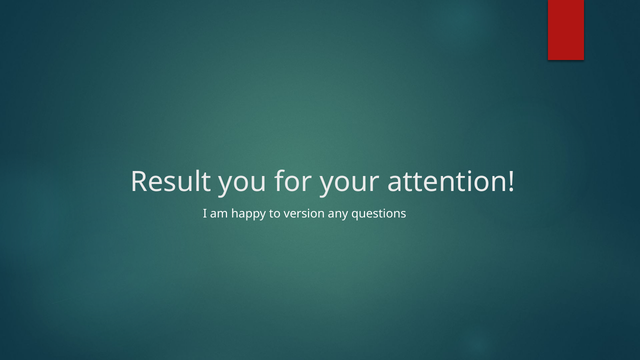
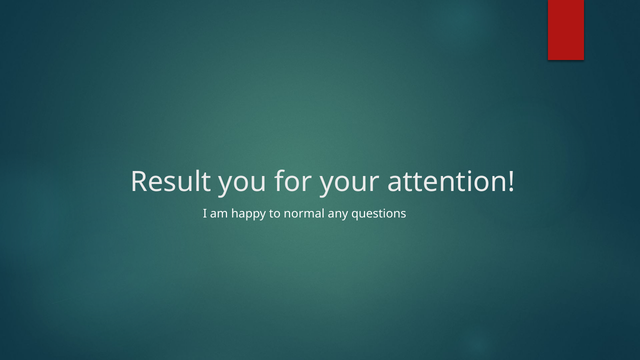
version: version -> normal
